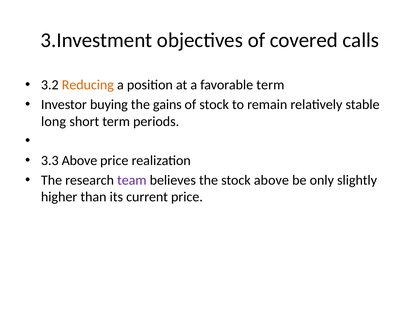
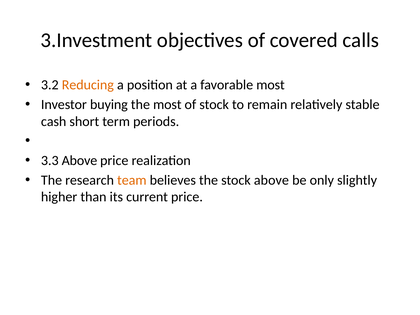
favorable term: term -> most
the gains: gains -> most
long: long -> cash
team colour: purple -> orange
